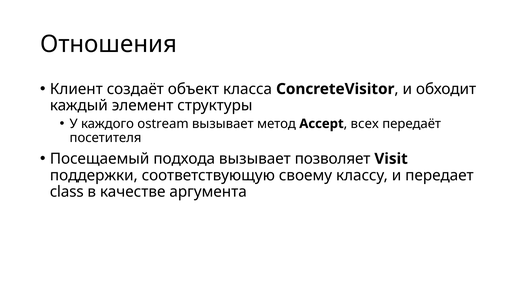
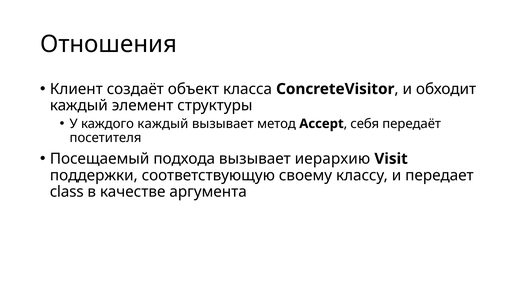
каждого ostream: ostream -> каждый
всех: всех -> себя
позволяет: позволяет -> иерархию
